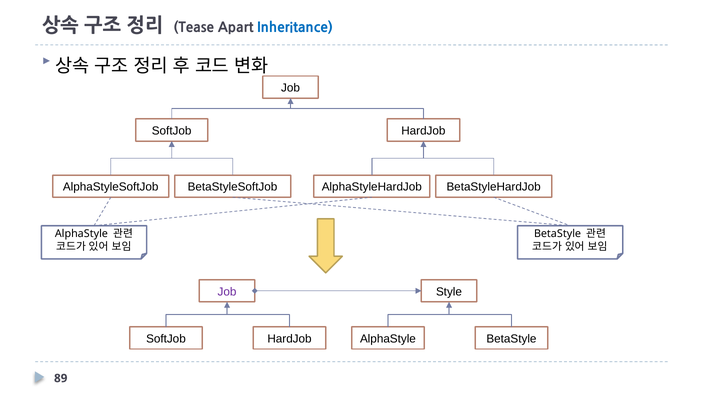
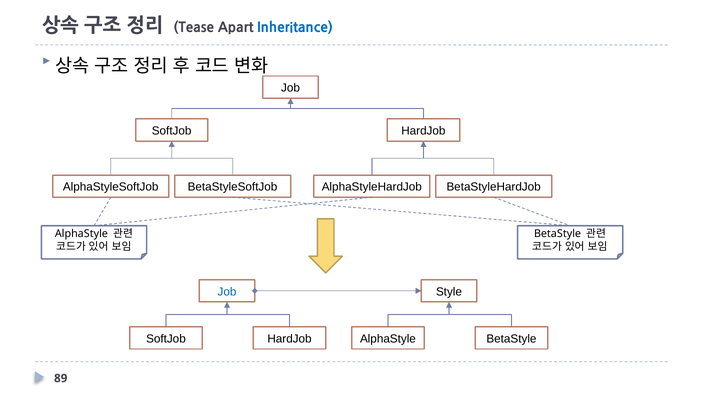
Job at (227, 291) colour: purple -> blue
